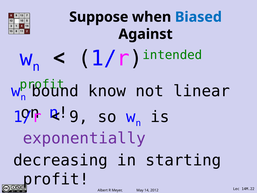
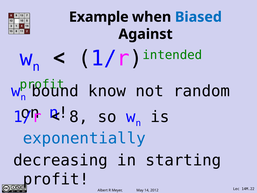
Suppose: Suppose -> Example
linear: linear -> random
9: 9 -> 8
exponentially colour: purple -> blue
